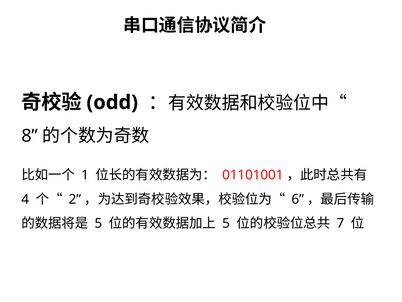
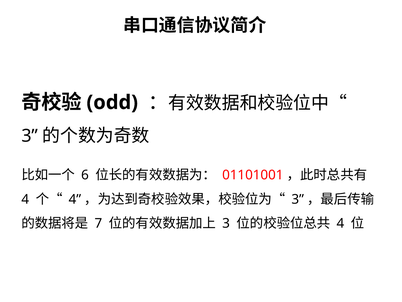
8 at (30, 136): 8 -> 3
1: 1 -> 6
2 at (75, 199): 2 -> 4
6 at (298, 199): 6 -> 3
5 at (98, 223): 5 -> 7
5 at (226, 223): 5 -> 3
7 at (340, 223): 7 -> 4
